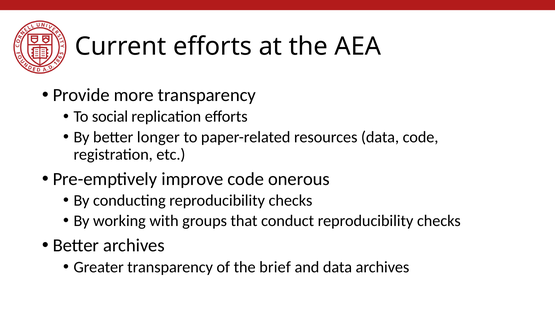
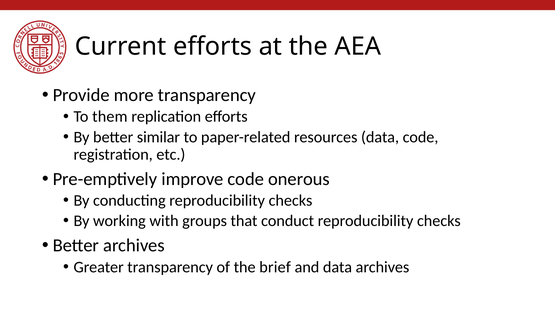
social: social -> them
longer: longer -> similar
